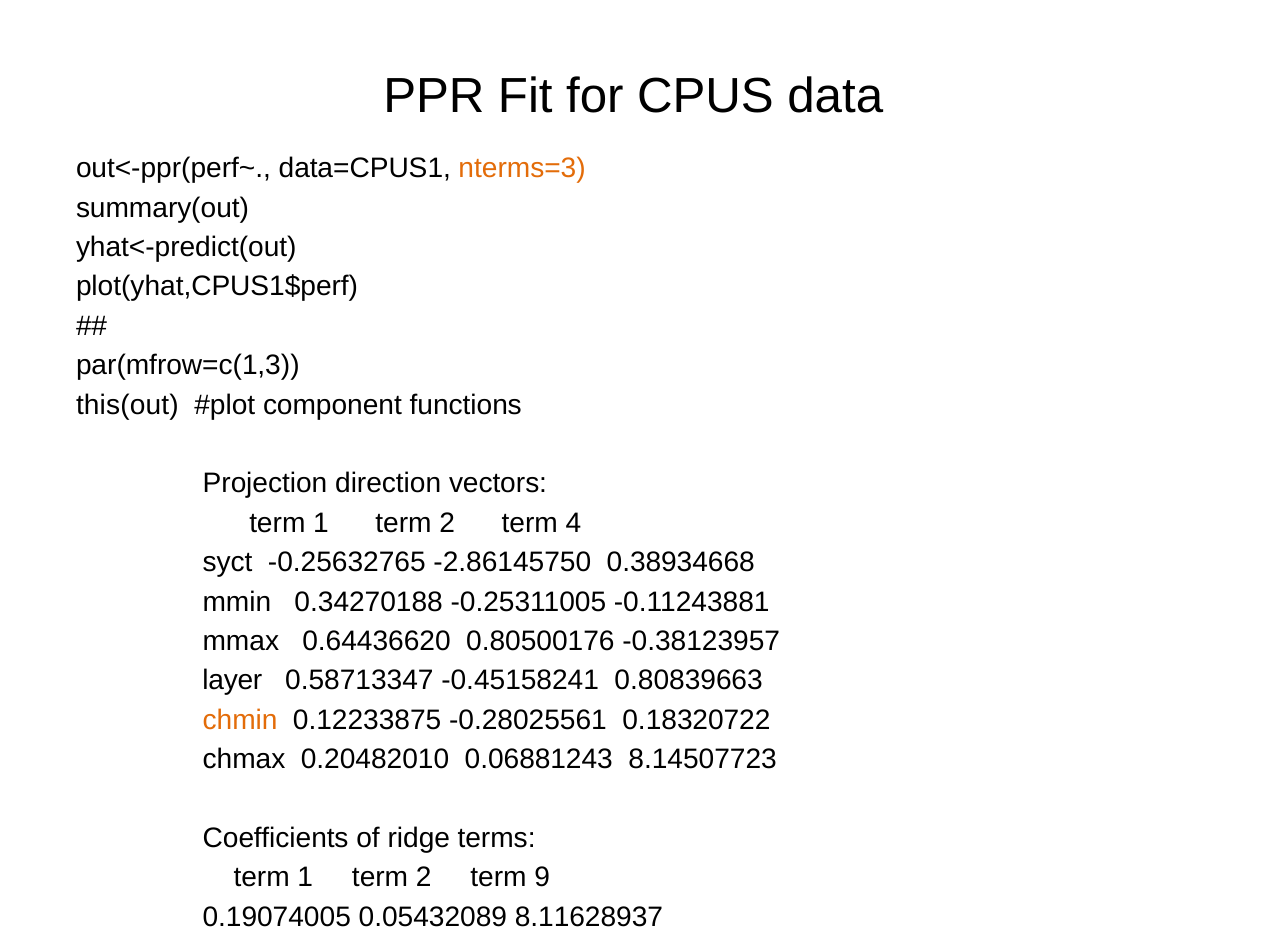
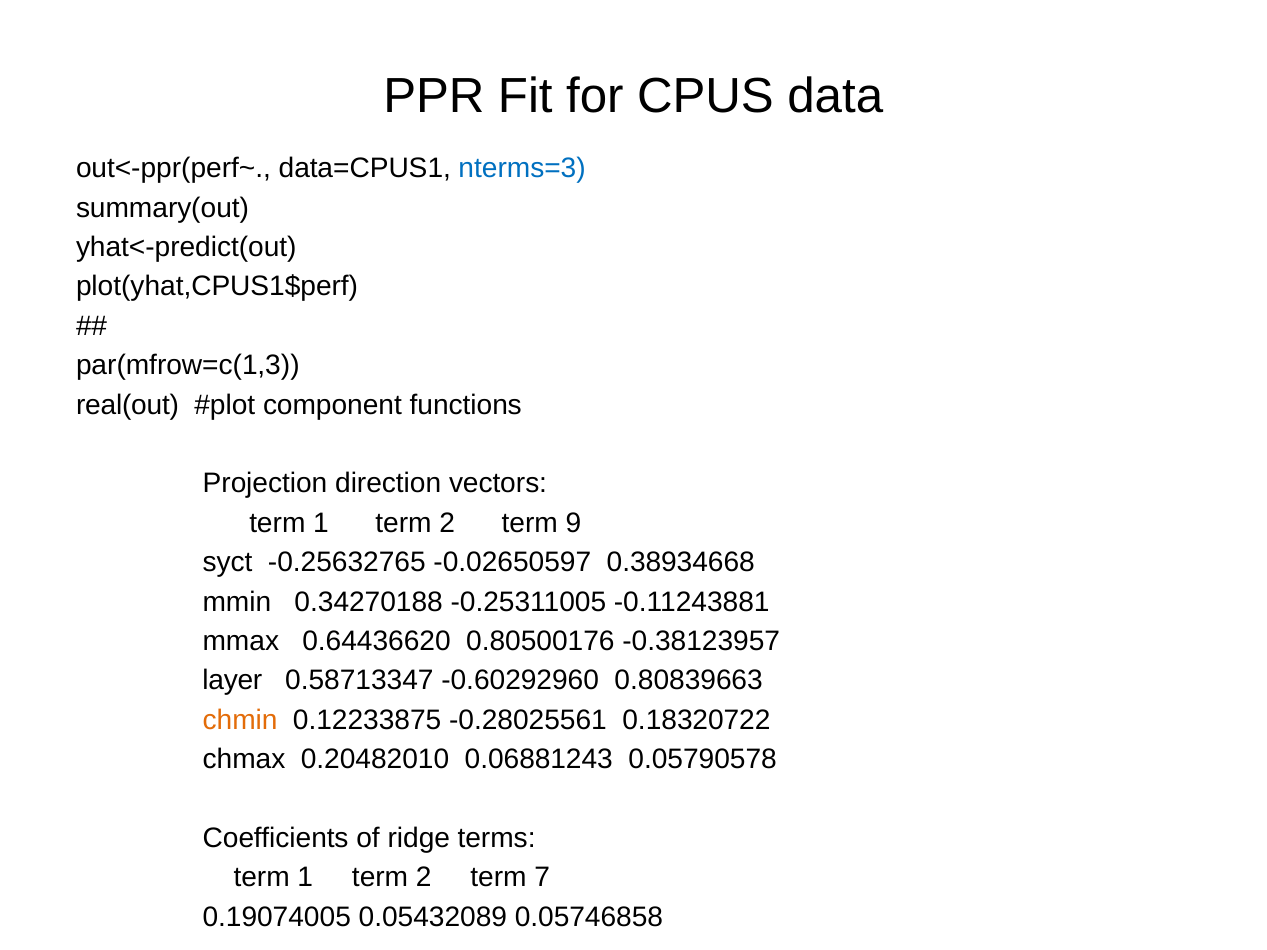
nterms=3 colour: orange -> blue
this(out: this(out -> real(out
4: 4 -> 9
-2.86145750: -2.86145750 -> -0.02650597
-0.45158241: -0.45158241 -> -0.60292960
8.14507723: 8.14507723 -> 0.05790578
9: 9 -> 7
8.11628937: 8.11628937 -> 0.05746858
